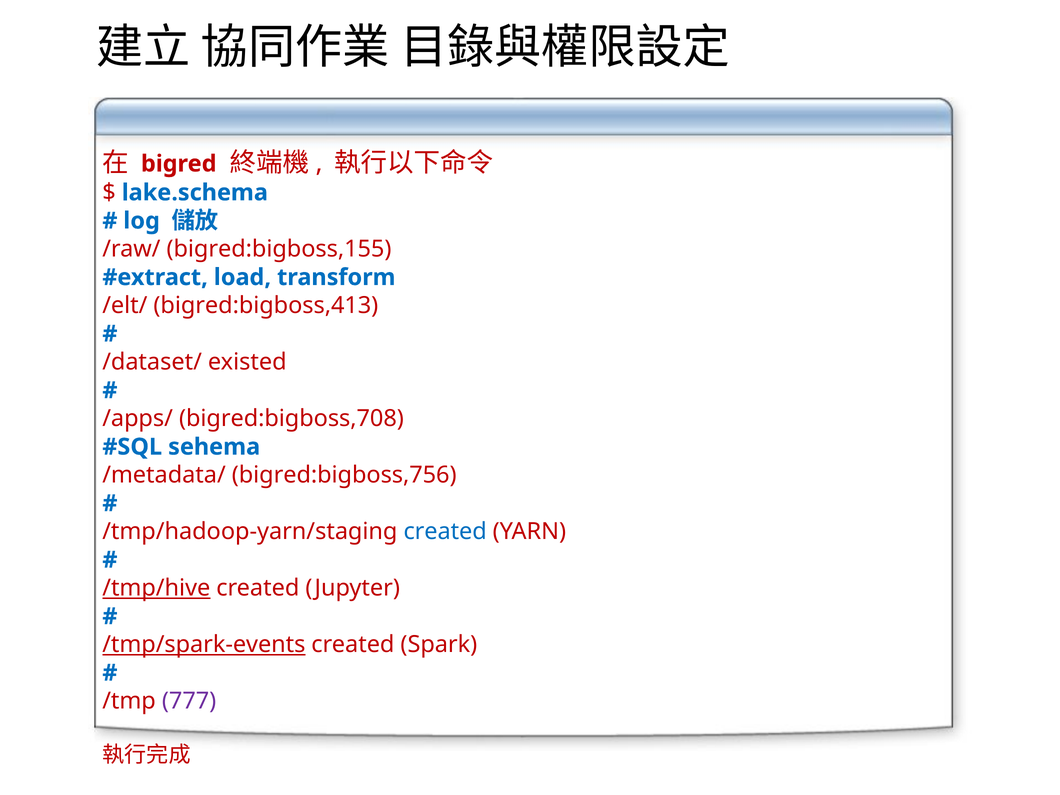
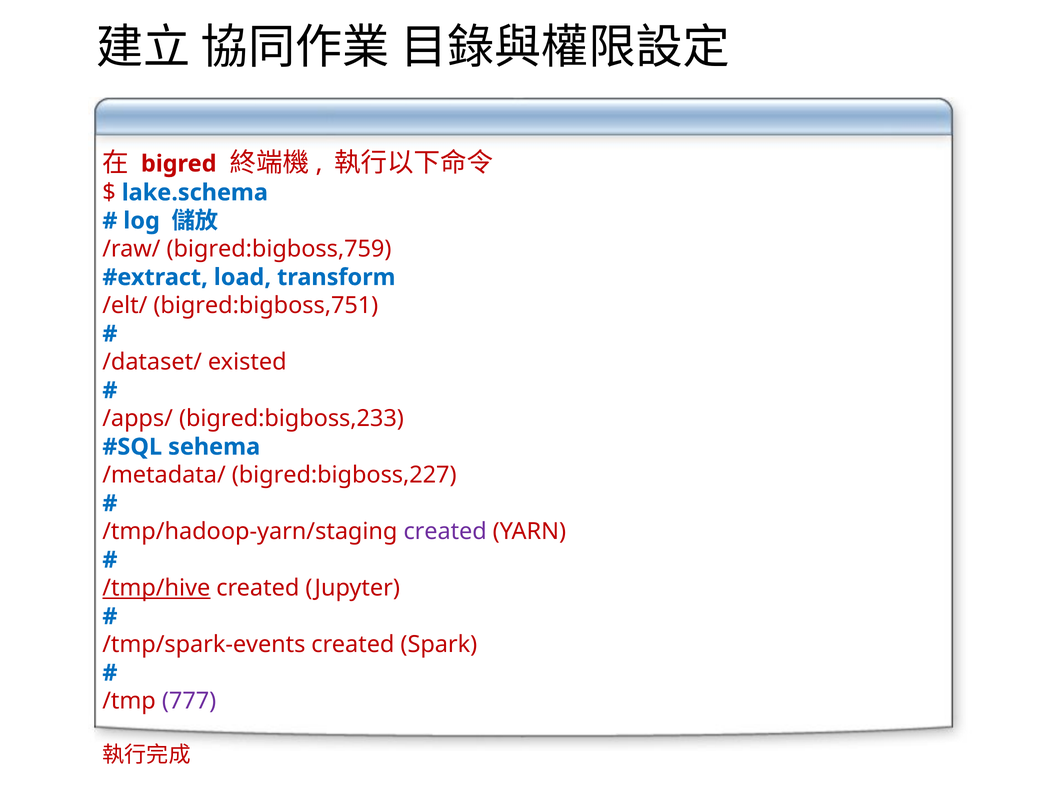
bigred:bigboss,155: bigred:bigboss,155 -> bigred:bigboss,759
bigred:bigboss,413: bigred:bigboss,413 -> bigred:bigboss,751
bigred:bigboss,708: bigred:bigboss,708 -> bigred:bigboss,233
bigred:bigboss,756: bigred:bigboss,756 -> bigred:bigboss,227
created at (445, 532) colour: blue -> purple
/tmp/spark-events underline: present -> none
